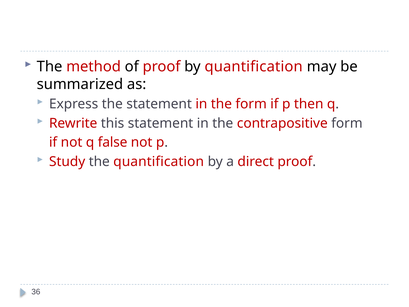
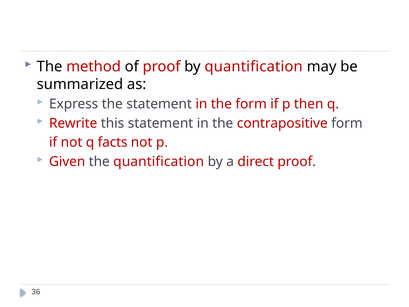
false: false -> facts
Study: Study -> Given
